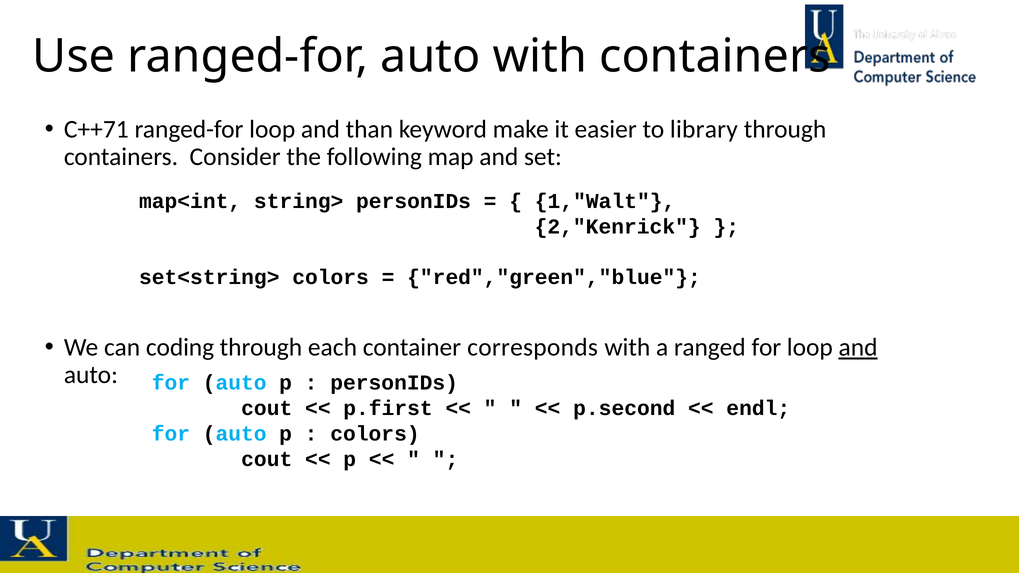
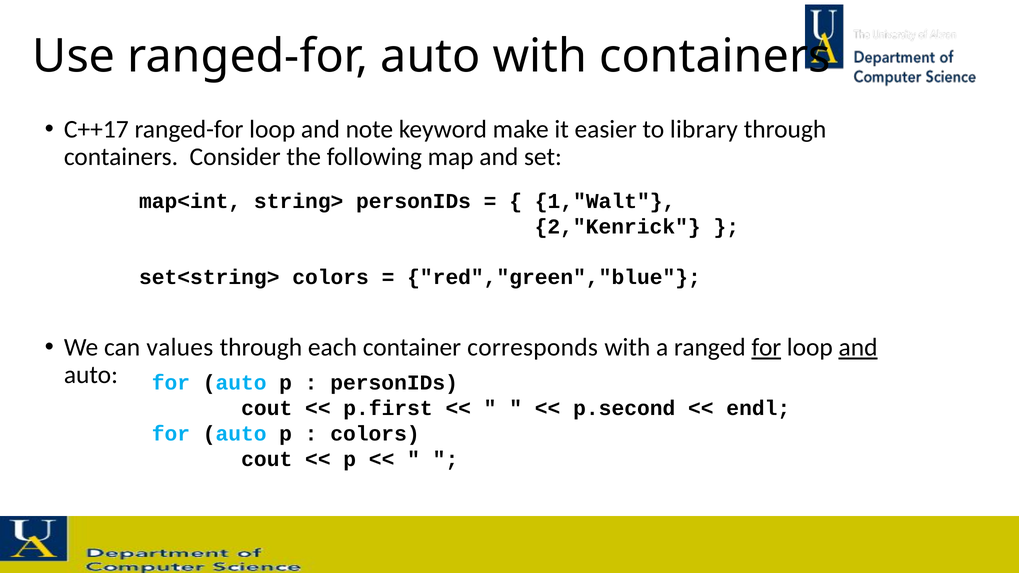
C++71: C++71 -> C++17
than: than -> note
coding: coding -> values
for at (766, 348) underline: none -> present
